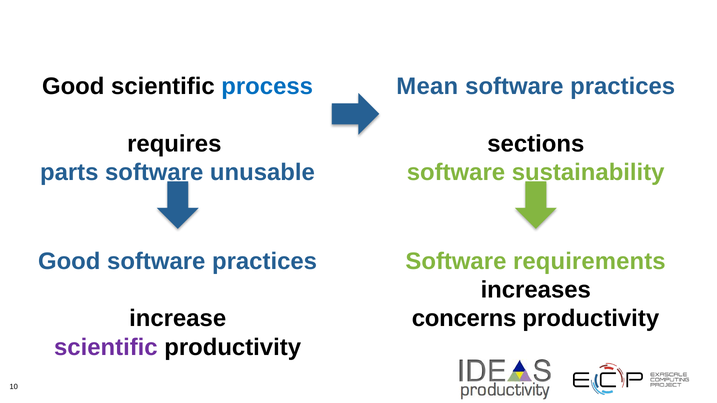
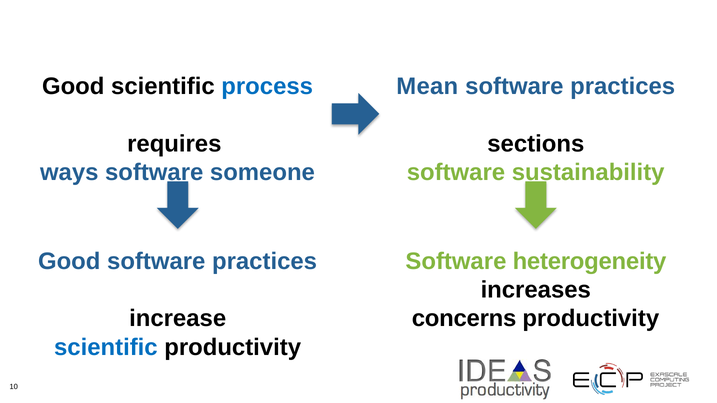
parts: parts -> ways
unusable: unusable -> someone
requirements: requirements -> heterogeneity
scientific at (106, 348) colour: purple -> blue
